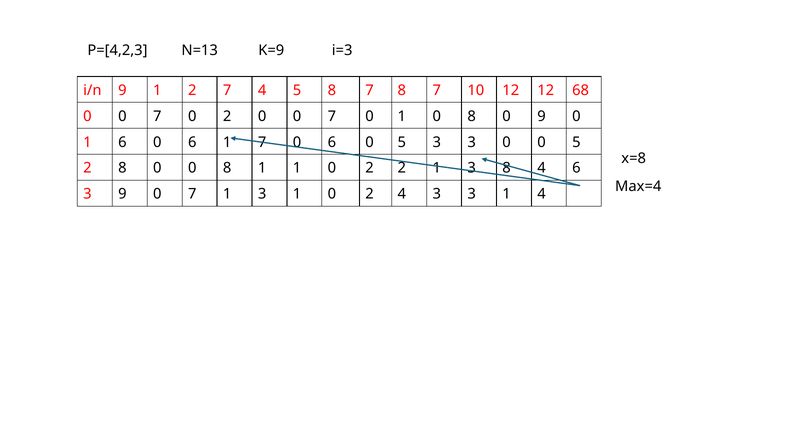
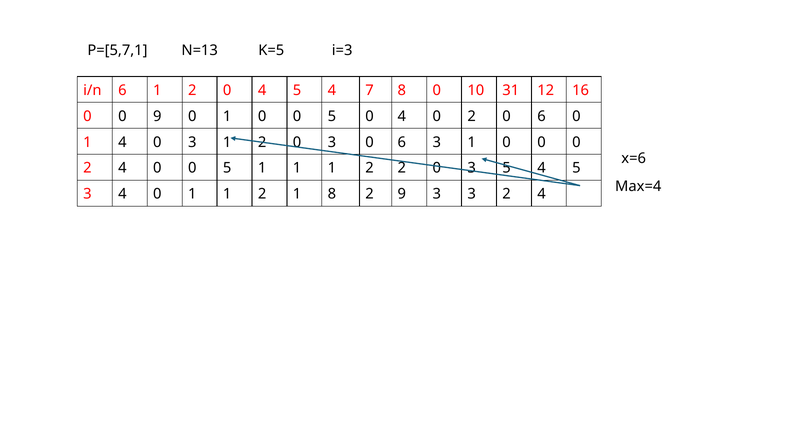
P=[4,2,3: P=[4,2,3 -> P=[5,7,1
K=9: K=9 -> K=5
i/n 9: 9 -> 6
7 at (227, 90): 7 -> 0
4 5 8: 8 -> 4
7 8 7: 7 -> 0
10 12: 12 -> 31
68: 68 -> 16
7 at (157, 116): 7 -> 9
2 at (227, 116): 2 -> 1
7 at (332, 116): 7 -> 5
1 at (402, 116): 1 -> 4
8 at (472, 116): 8 -> 2
9 at (542, 116): 9 -> 6
1 6: 6 -> 4
6 at (192, 142): 6 -> 3
7 at (262, 142): 7 -> 2
6 at (332, 142): 6 -> 3
5 at (402, 142): 5 -> 6
3 at (472, 142): 3 -> 1
0 0 5: 5 -> 0
x=8: x=8 -> x=6
8 at (122, 168): 8 -> 4
8 at (227, 168): 8 -> 5
1 1 0: 0 -> 1
2 2 1: 1 -> 0
3 8: 8 -> 5
6 at (576, 168): 6 -> 5
3 9: 9 -> 4
7 at (192, 194): 7 -> 1
3 at (262, 194): 3 -> 2
0 at (332, 194): 0 -> 8
2 4: 4 -> 9
3 3 1: 1 -> 2
